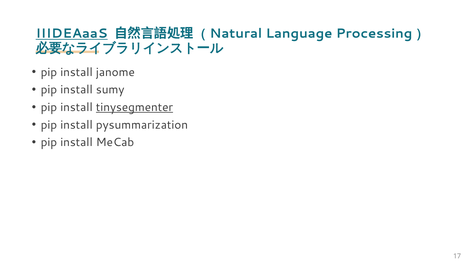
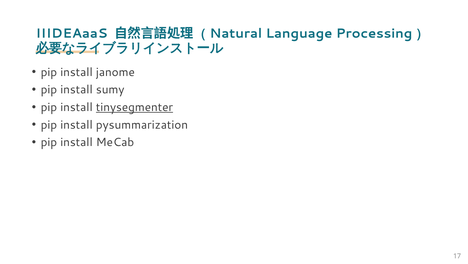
IIIDEAaaS underline: present -> none
